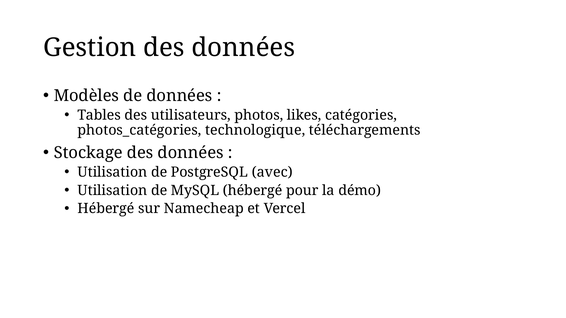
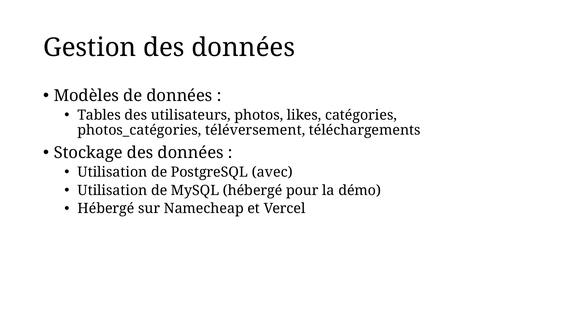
technologique: technologique -> téléversement
